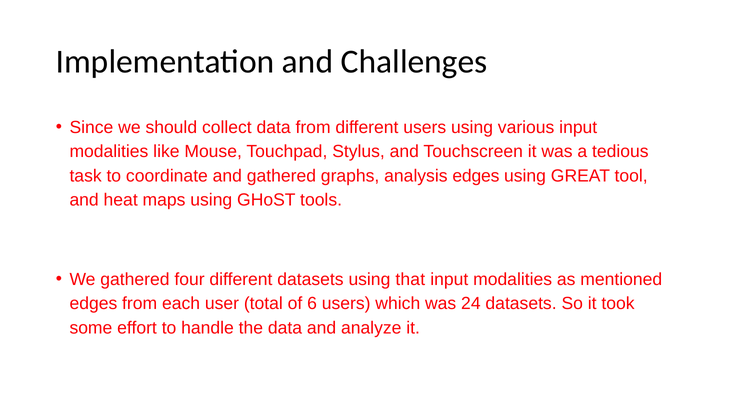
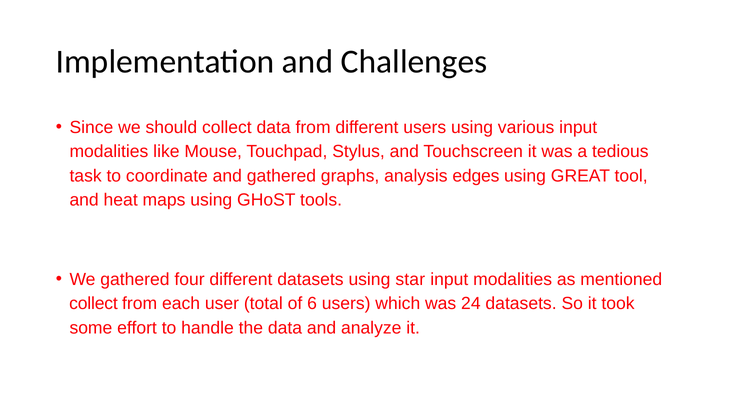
that: that -> star
edges at (93, 303): edges -> collect
